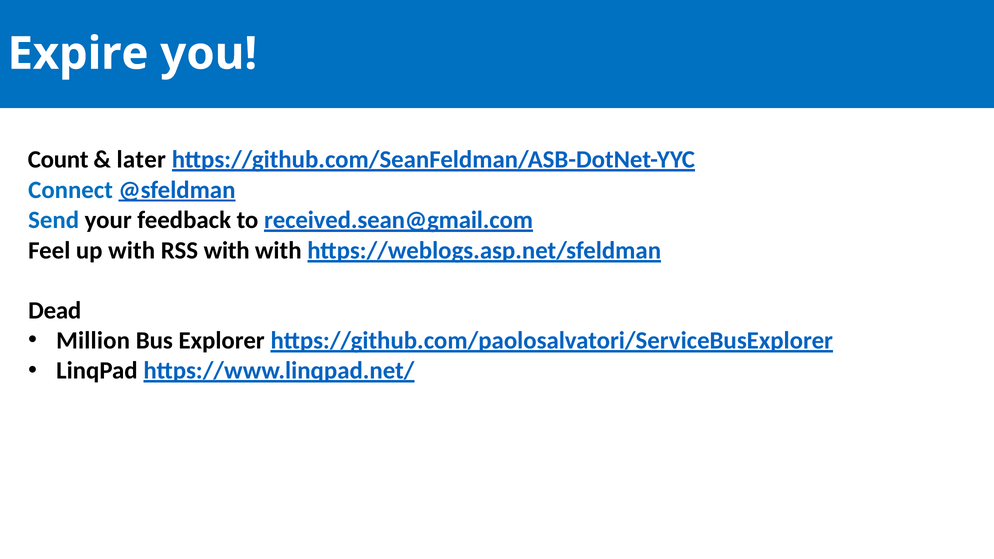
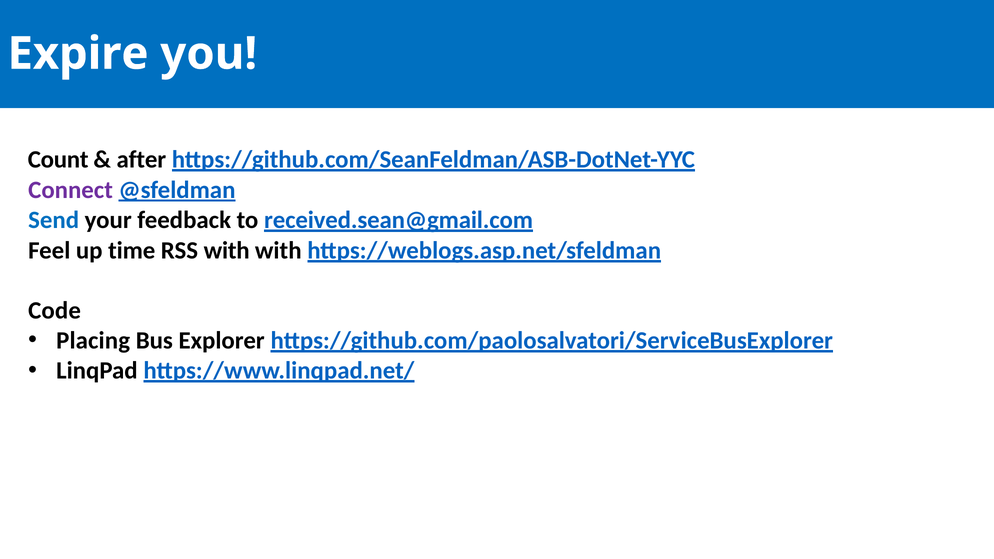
later: later -> after
Connect colour: blue -> purple
up with: with -> time
Dead: Dead -> Code
Million: Million -> Placing
